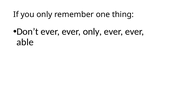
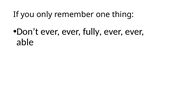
ever only: only -> fully
